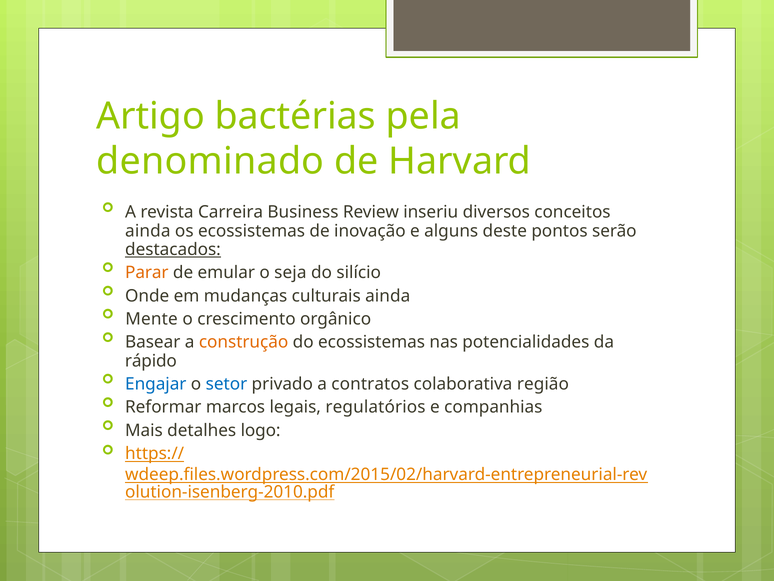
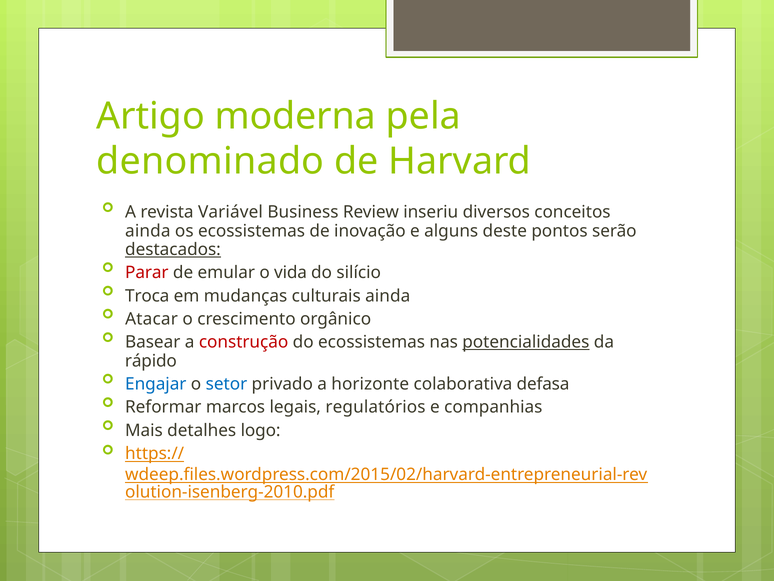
bactérias: bactérias -> moderna
Carreira: Carreira -> Variável
Parar colour: orange -> red
seja: seja -> vida
Onde: Onde -> Troca
Mente: Mente -> Atacar
construção colour: orange -> red
potencialidades underline: none -> present
contratos: contratos -> horizonte
região: região -> defasa
